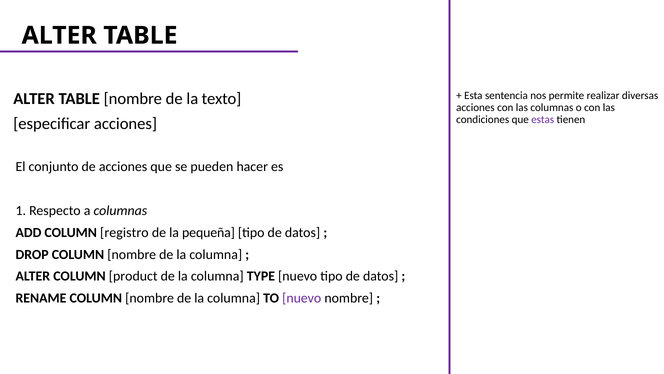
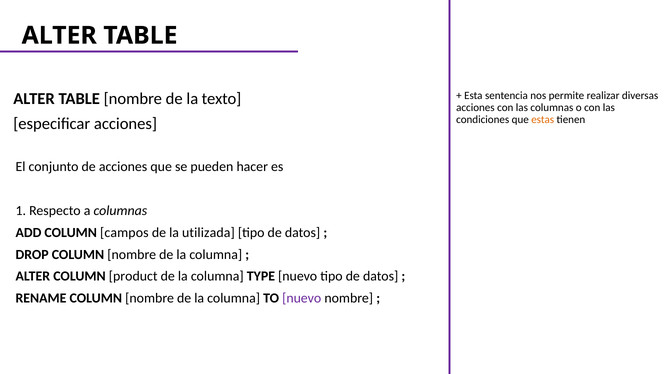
estas colour: purple -> orange
registro: registro -> campos
pequeña: pequeña -> utilizada
